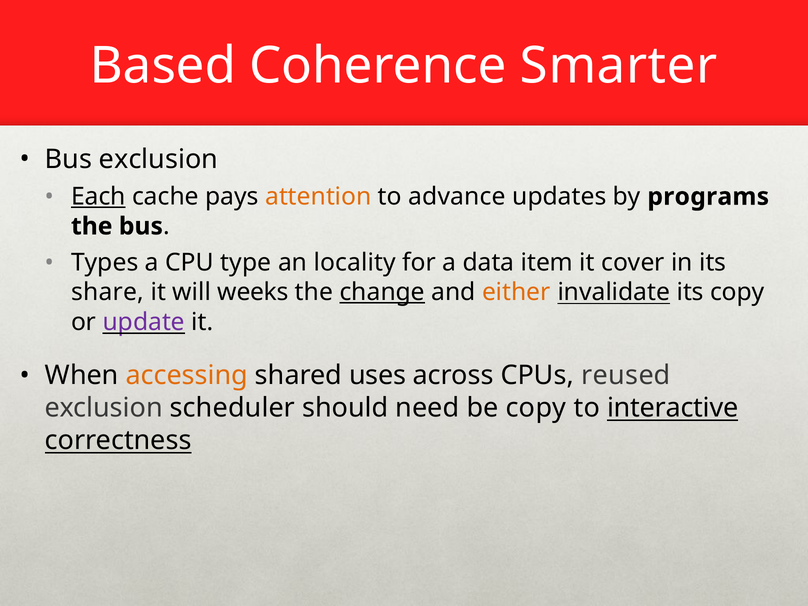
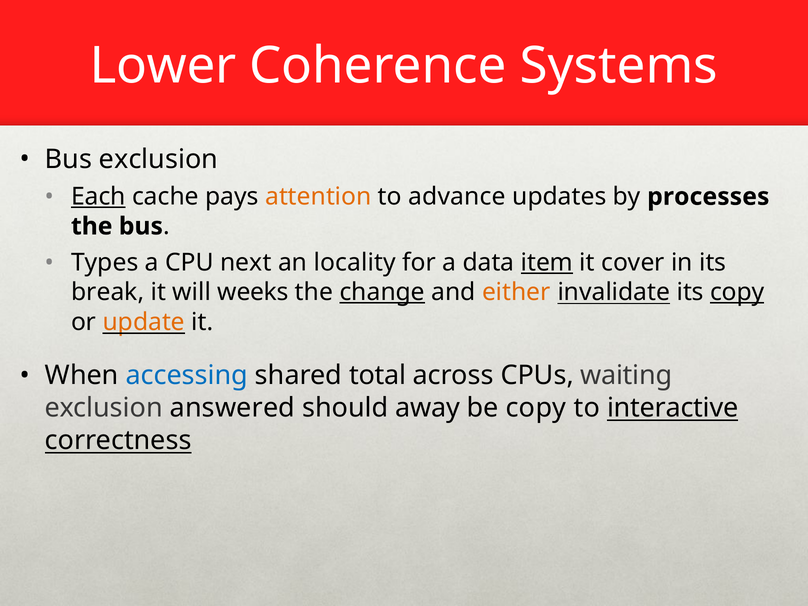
Based: Based -> Lower
Smarter: Smarter -> Systems
programs: programs -> processes
type: type -> next
item underline: none -> present
share: share -> break
copy at (737, 292) underline: none -> present
update colour: purple -> orange
accessing colour: orange -> blue
uses: uses -> total
reused: reused -> waiting
scheduler: scheduler -> answered
need: need -> away
